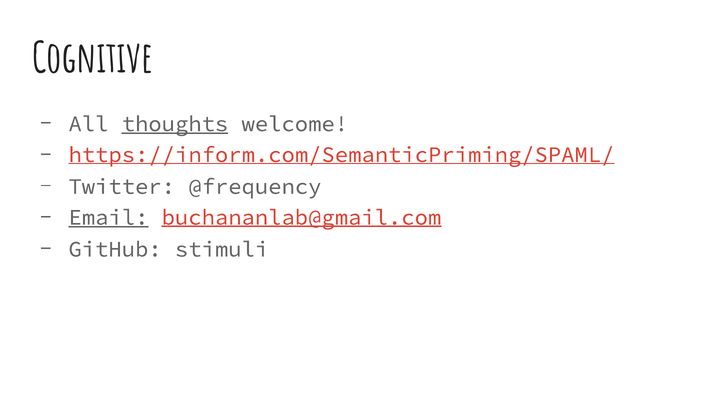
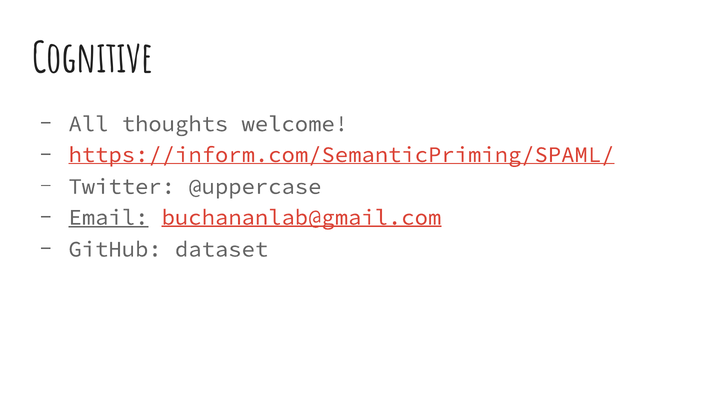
thoughts underline: present -> none
@frequency: @frequency -> @uppercase
stimuli: stimuli -> dataset
